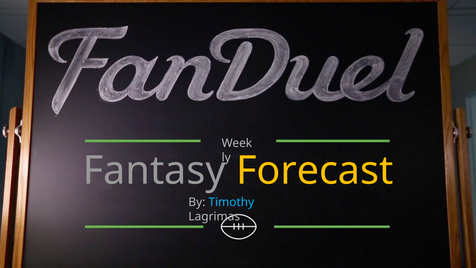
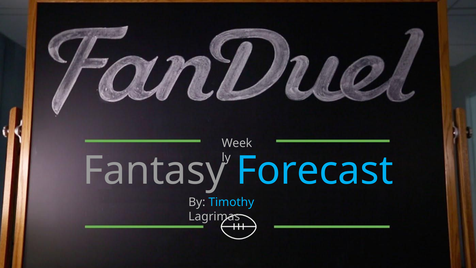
Forecast colour: yellow -> light blue
